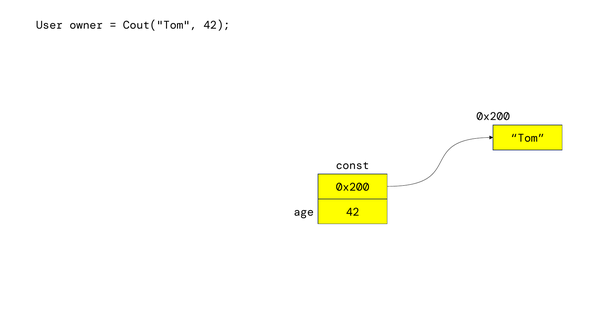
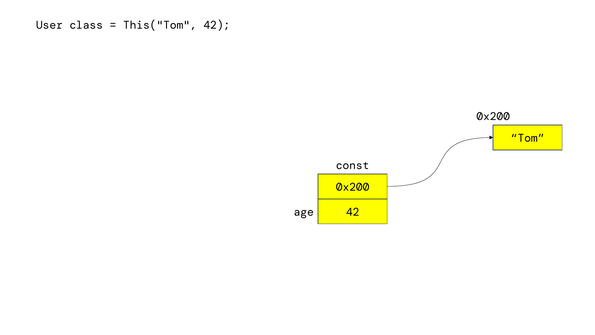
owner: owner -> class
Cout("Tom: Cout("Tom -> This("Tom
